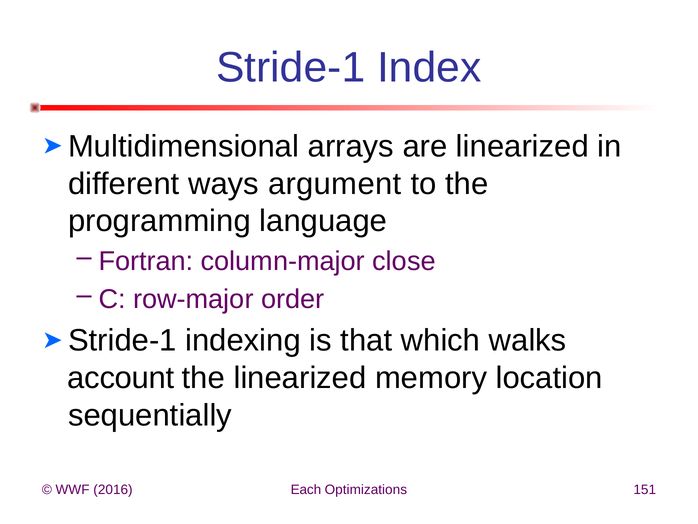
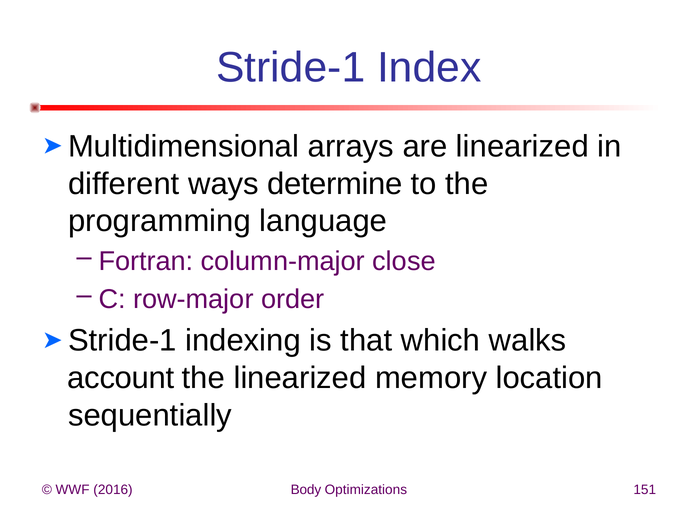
argument: argument -> determine
Each: Each -> Body
